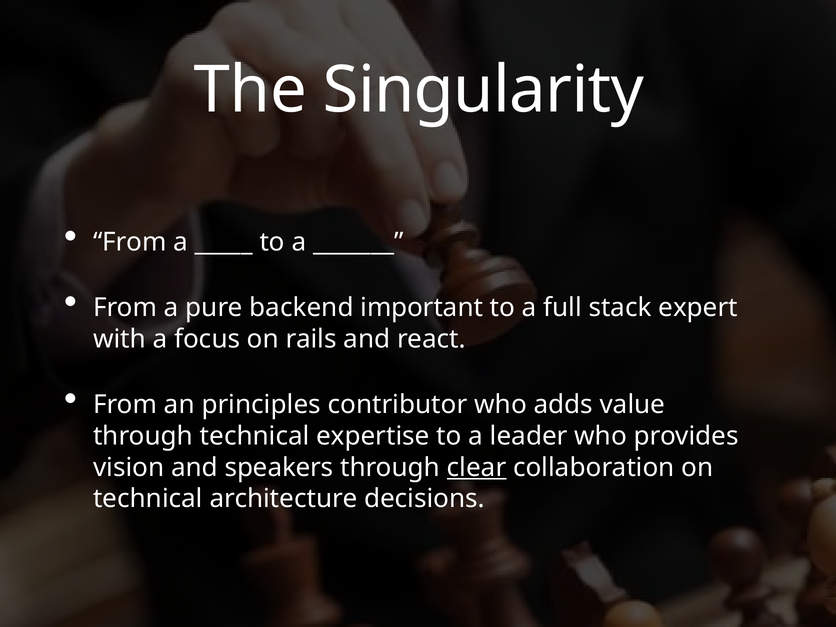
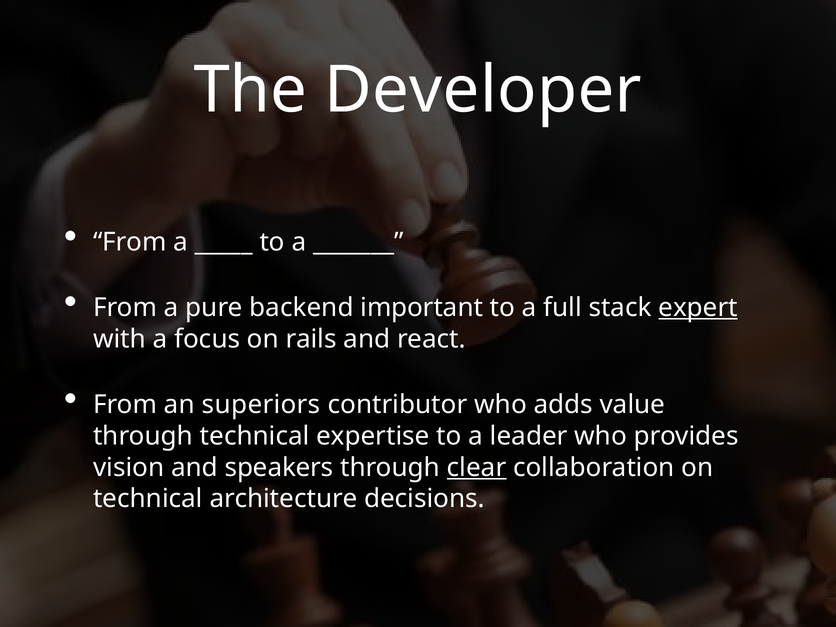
Singularity: Singularity -> Developer
expert underline: none -> present
principles: principles -> superiors
